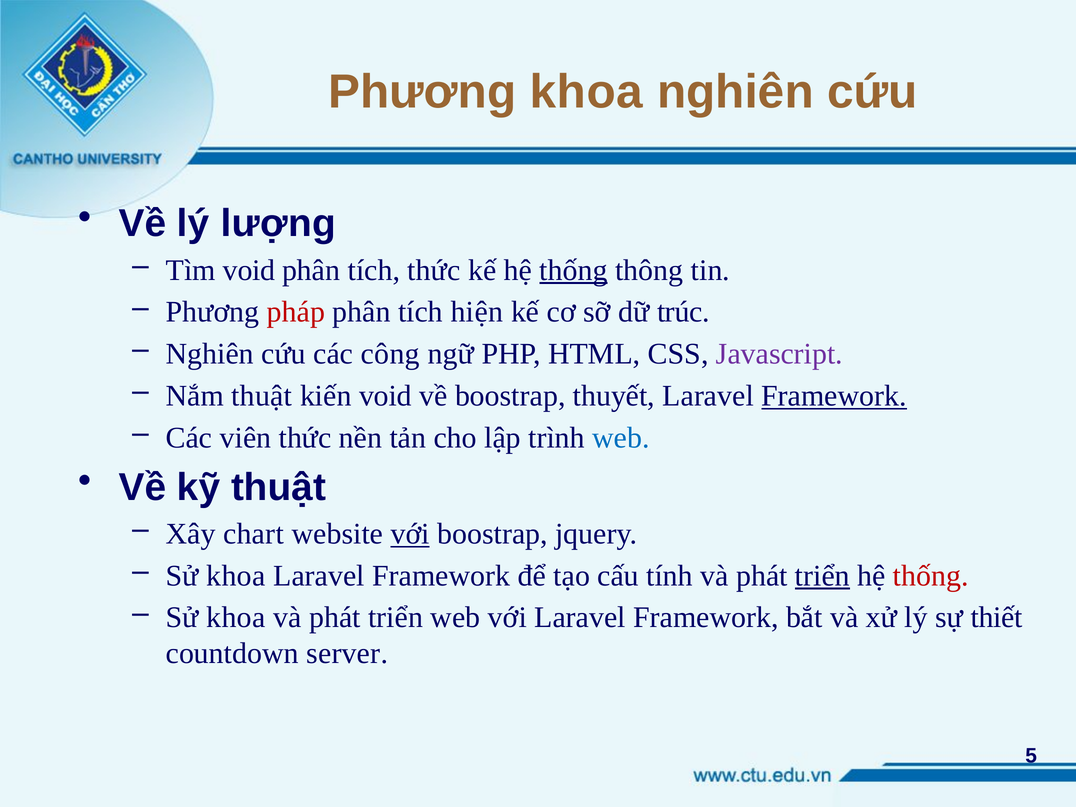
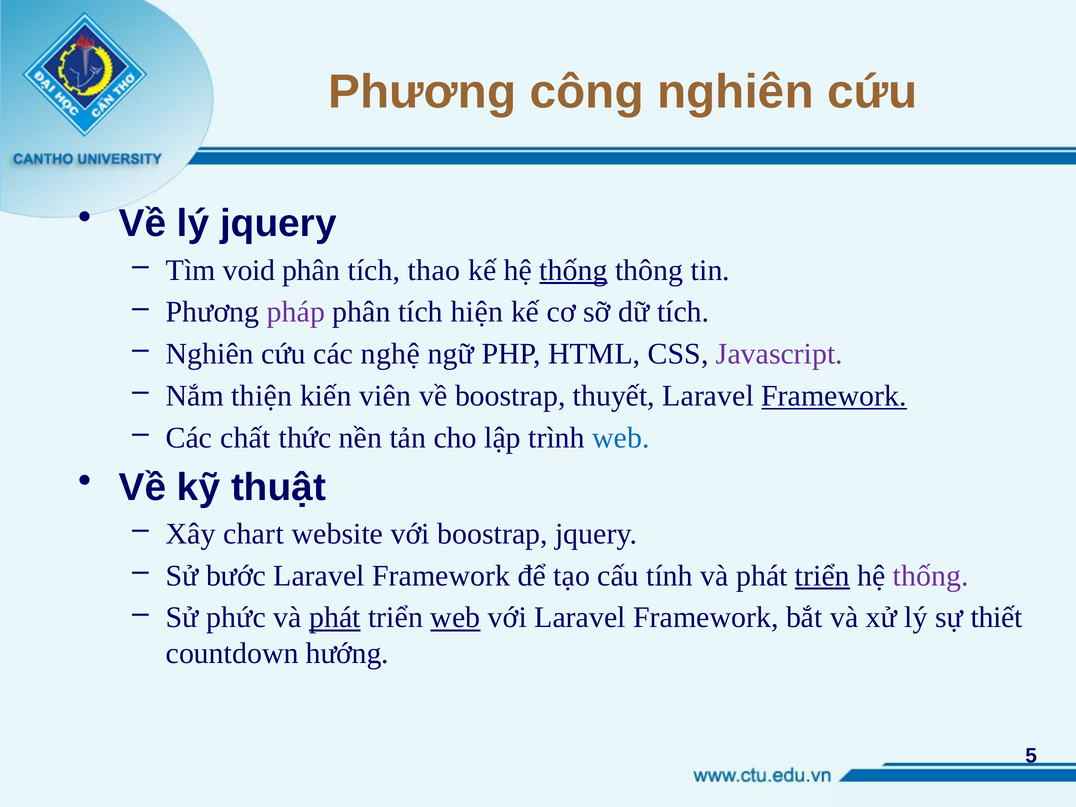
Phương khoa: khoa -> công
lý lượng: lượng -> jquery
tích thức: thức -> thao
pháp colour: red -> purple
dữ trúc: trúc -> tích
công: công -> nghệ
Nắm thuật: thuật -> thiện
kiến void: void -> viên
viên: viên -> chất
với at (410, 534) underline: present -> none
khoa at (236, 576): khoa -> bước
thống at (931, 576) colour: red -> purple
khoa at (236, 618): khoa -> phức
phát at (335, 618) underline: none -> present
web at (455, 618) underline: none -> present
server: server -> hướng
